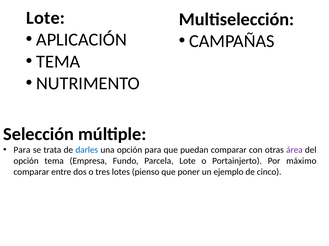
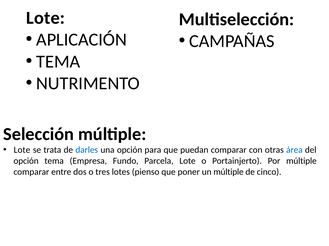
Para at (22, 150): Para -> Lote
área colour: purple -> blue
Por máximo: máximo -> múltiple
un ejemplo: ejemplo -> múltiple
